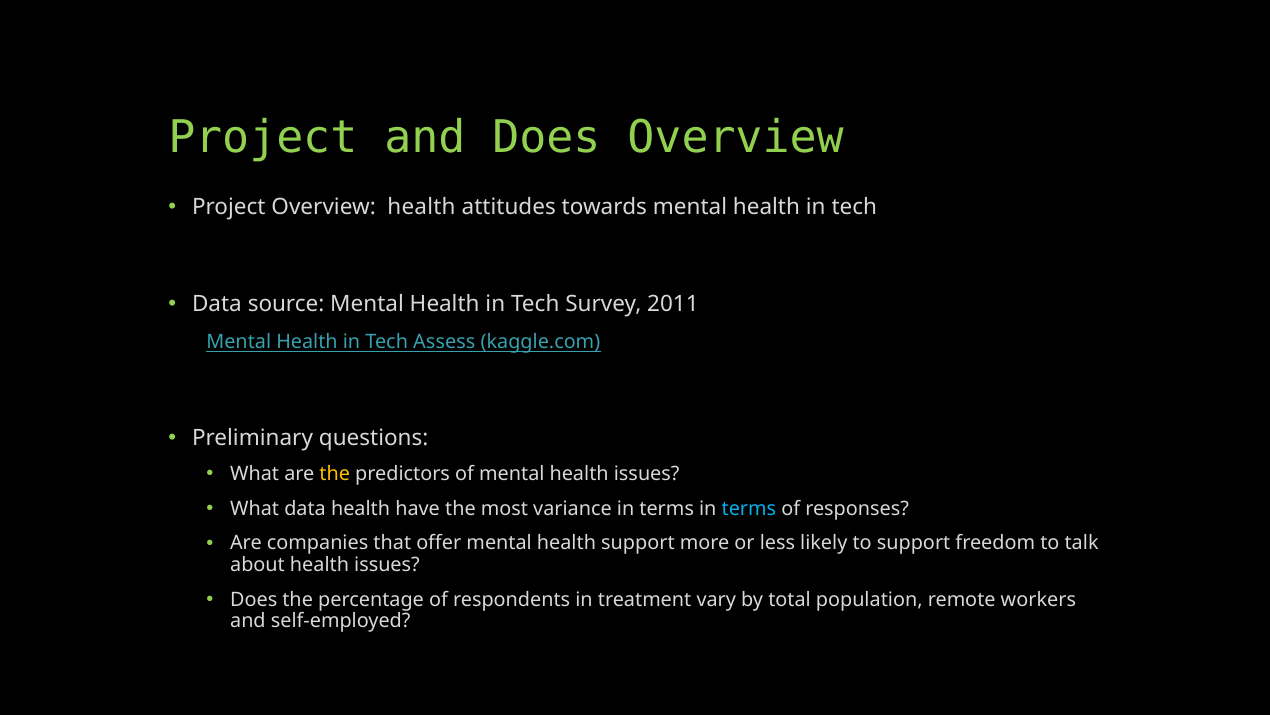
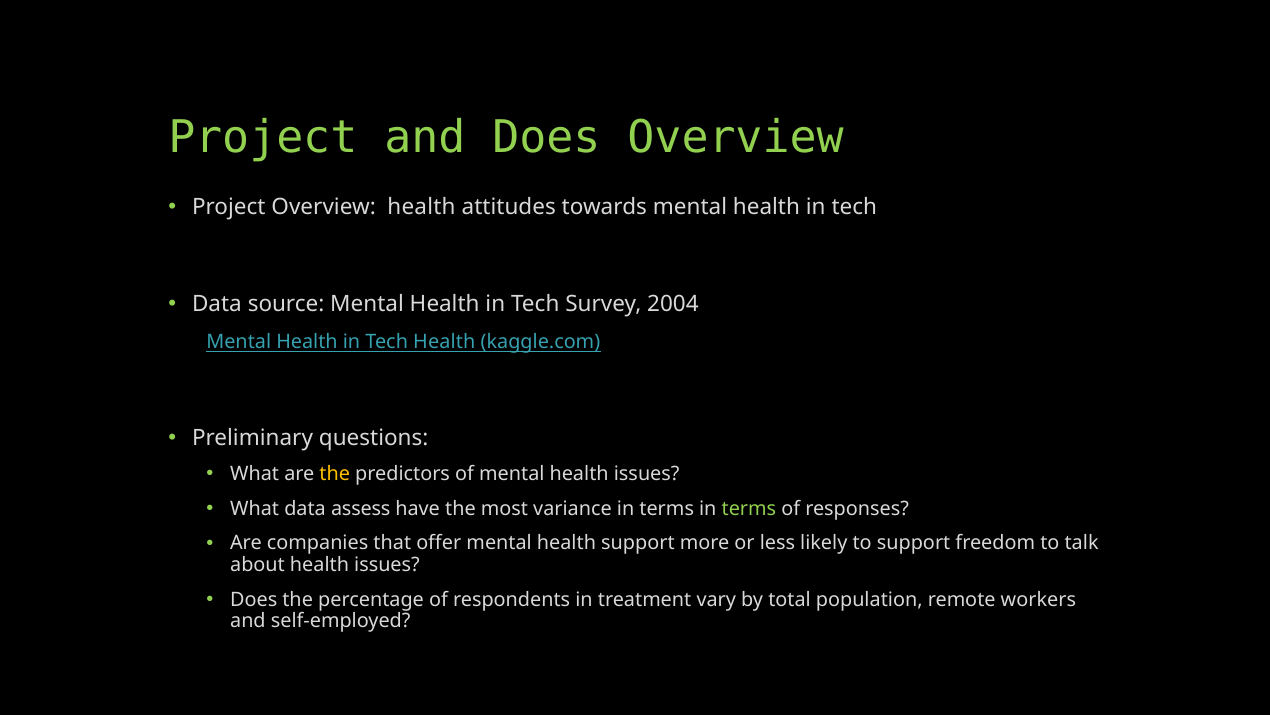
2011: 2011 -> 2004
Tech Assess: Assess -> Health
data health: health -> assess
terms at (749, 508) colour: light blue -> light green
